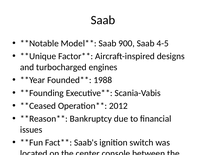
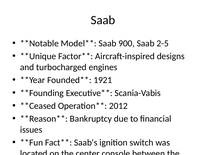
4-5: 4-5 -> 2-5
1988: 1988 -> 1921
